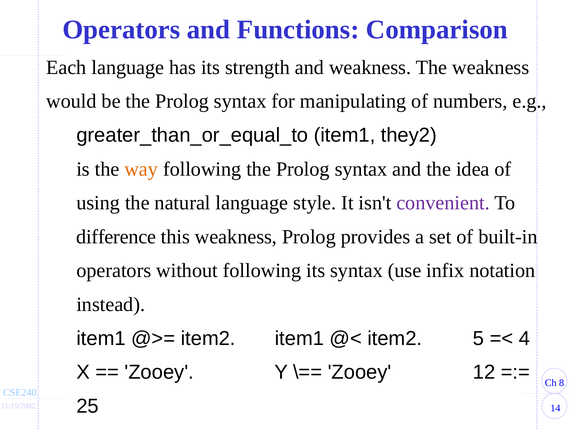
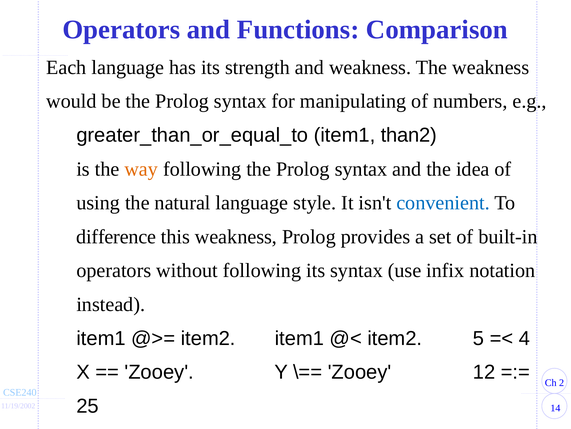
they2: they2 -> than2
convenient colour: purple -> blue
8: 8 -> 2
